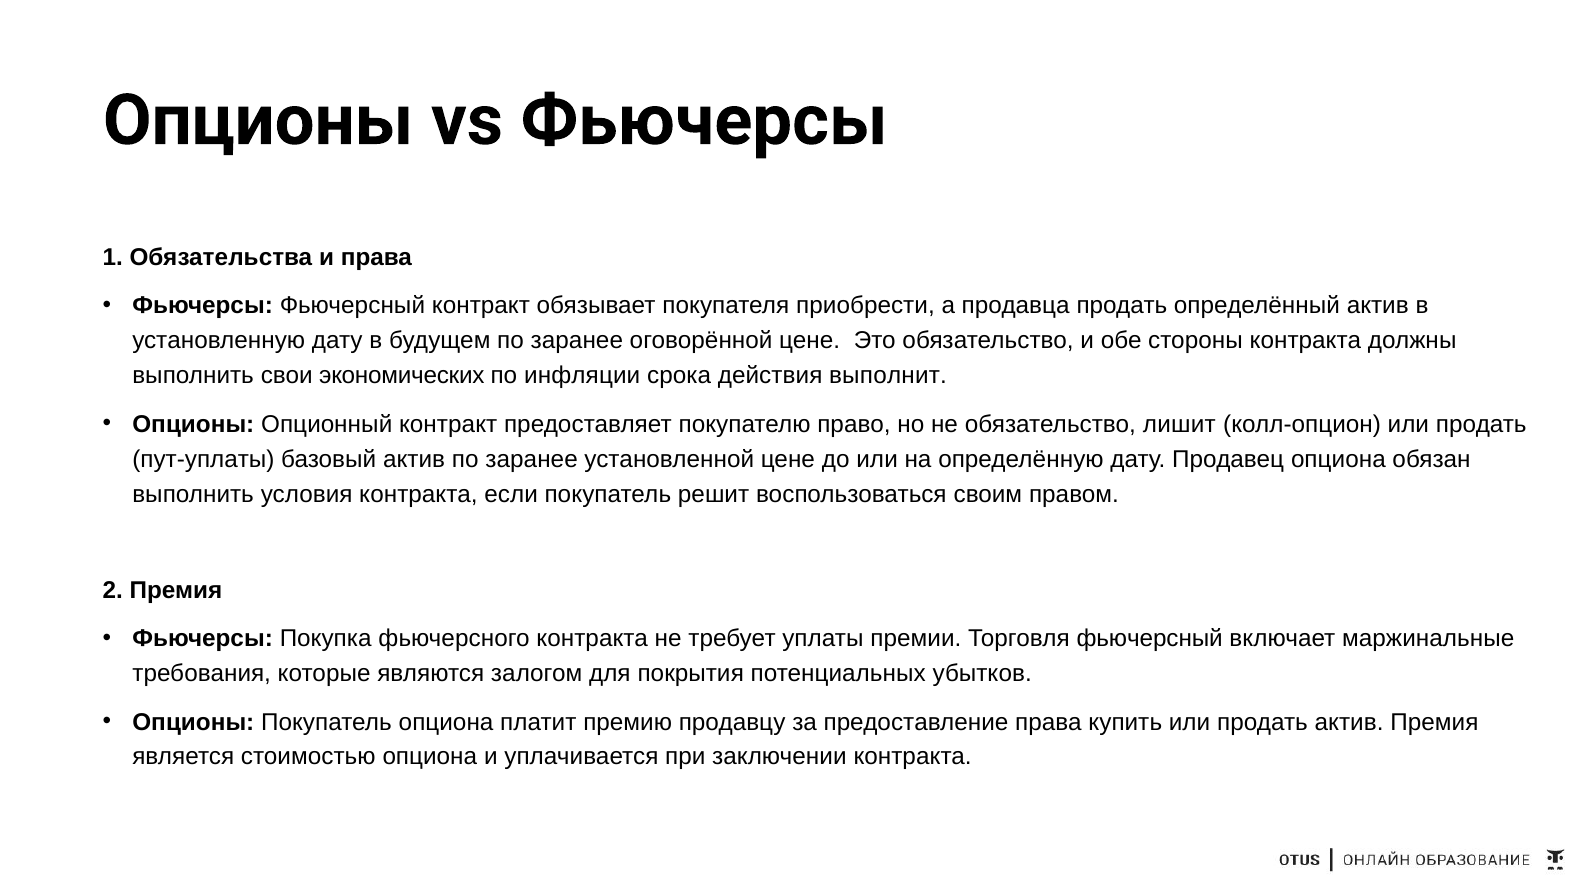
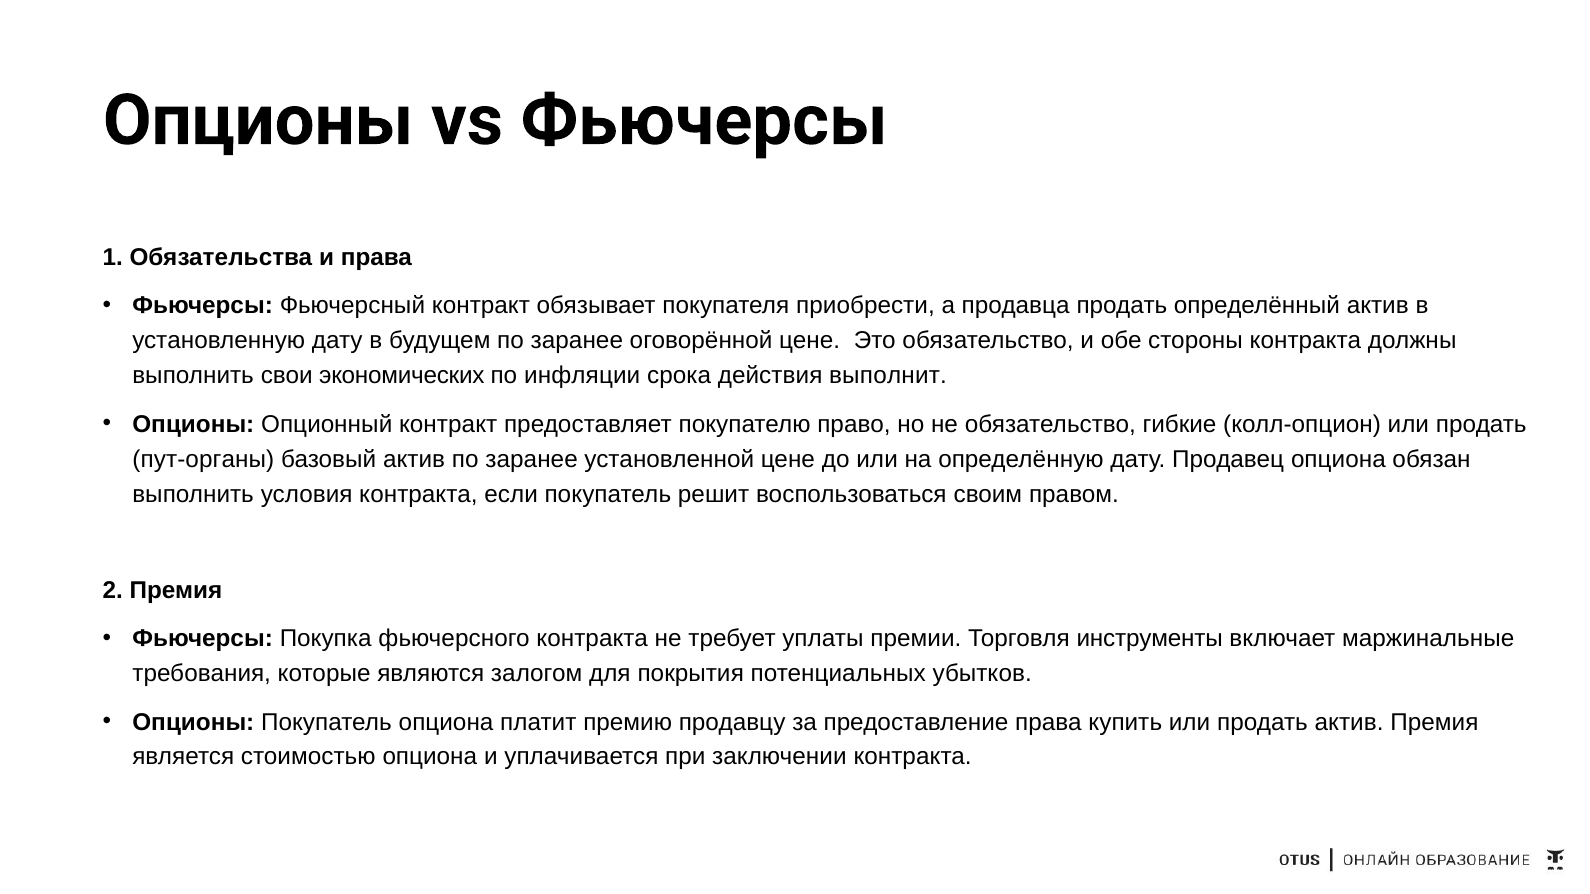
лишит: лишит -> гибкие
пут-уплаты: пут-уплаты -> пут-органы
Торговля фьючерсный: фьючерсный -> инструменты
